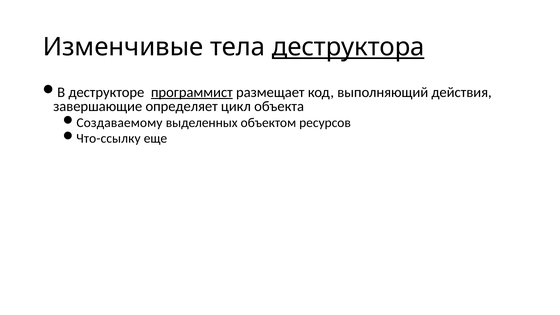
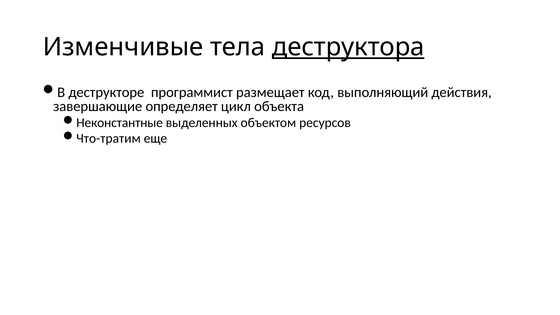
программист underline: present -> none
Создаваемому: Создаваемому -> Неконстантные
Что-ссылку: Что-ссылку -> Что-тратим
